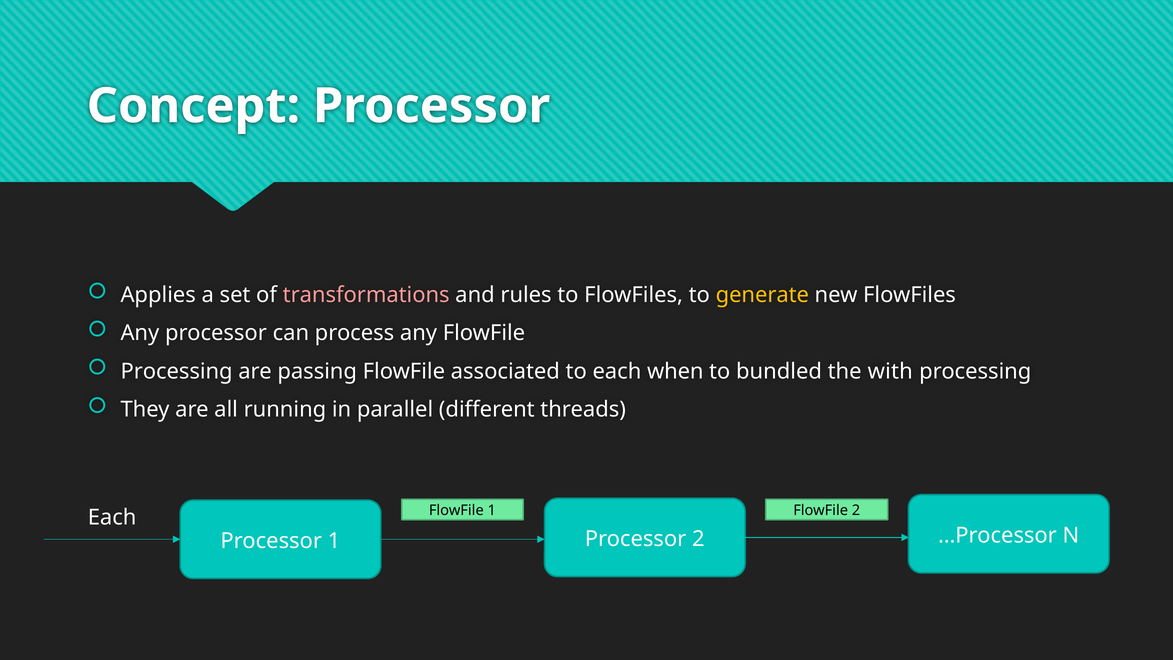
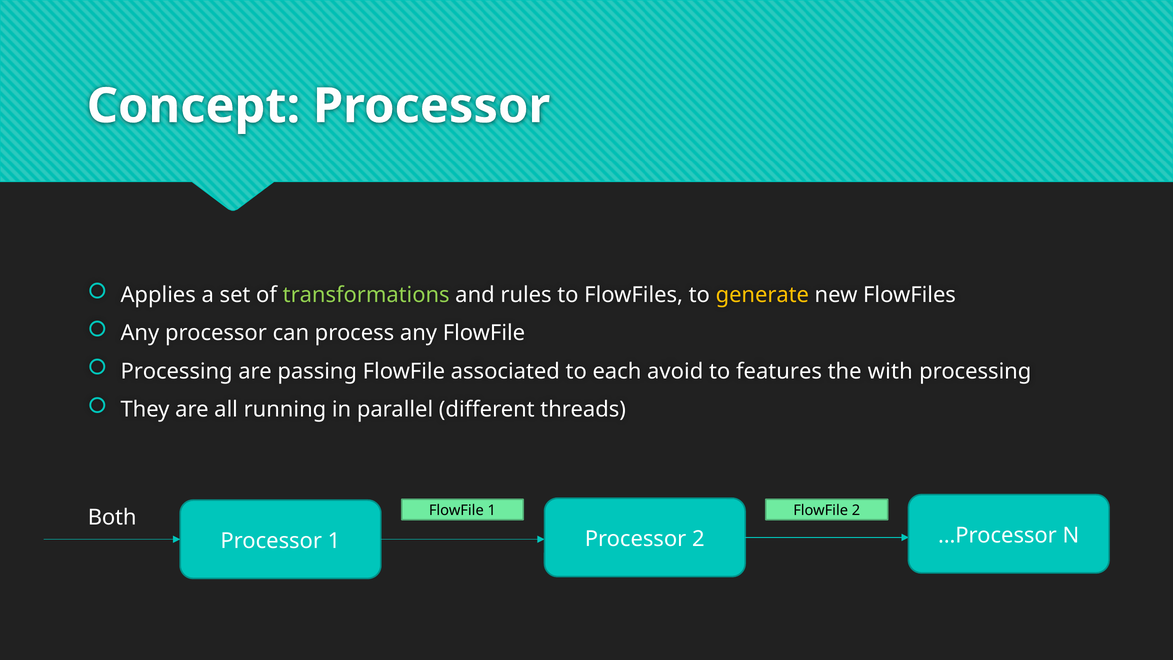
transformations colour: pink -> light green
when: when -> avoid
bundled: bundled -> features
Each at (112, 517): Each -> Both
